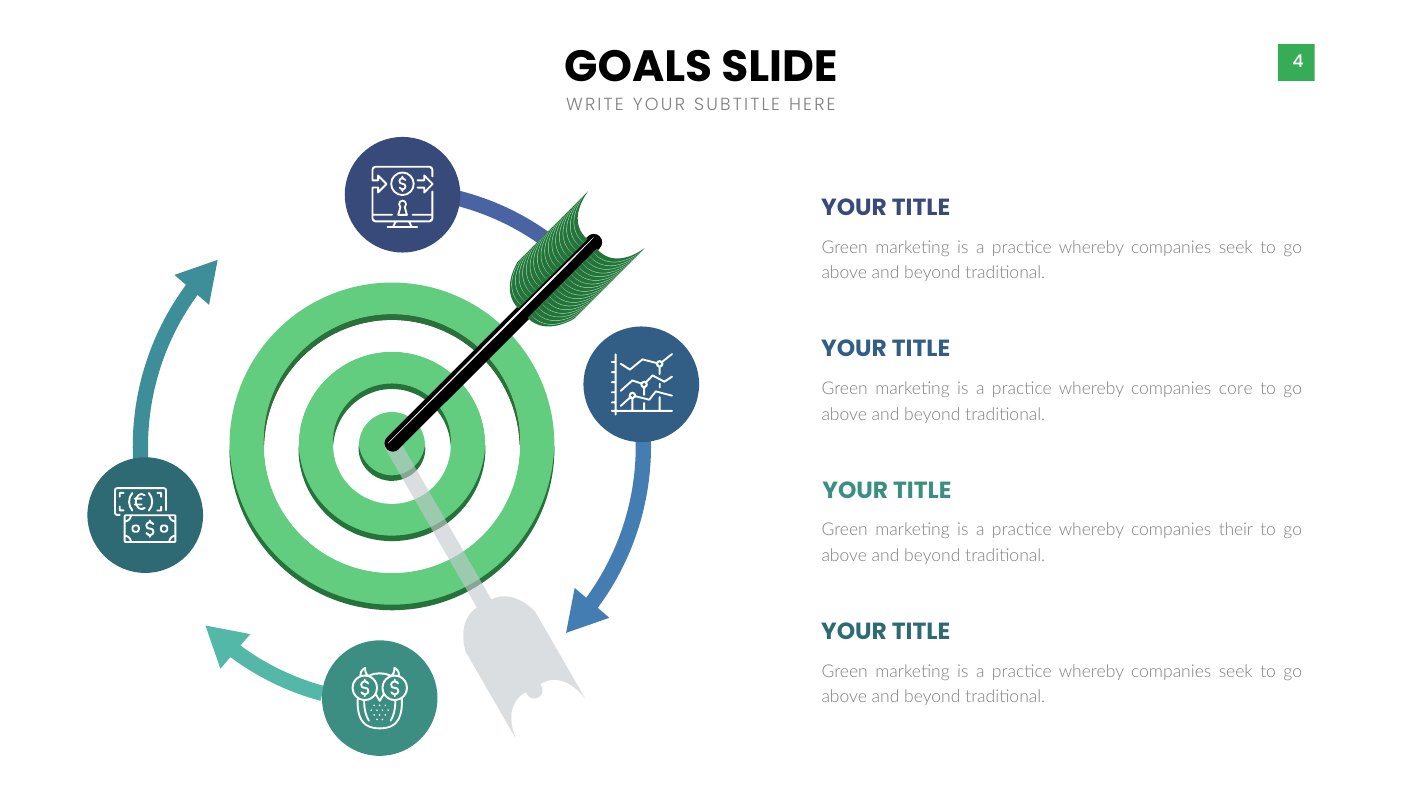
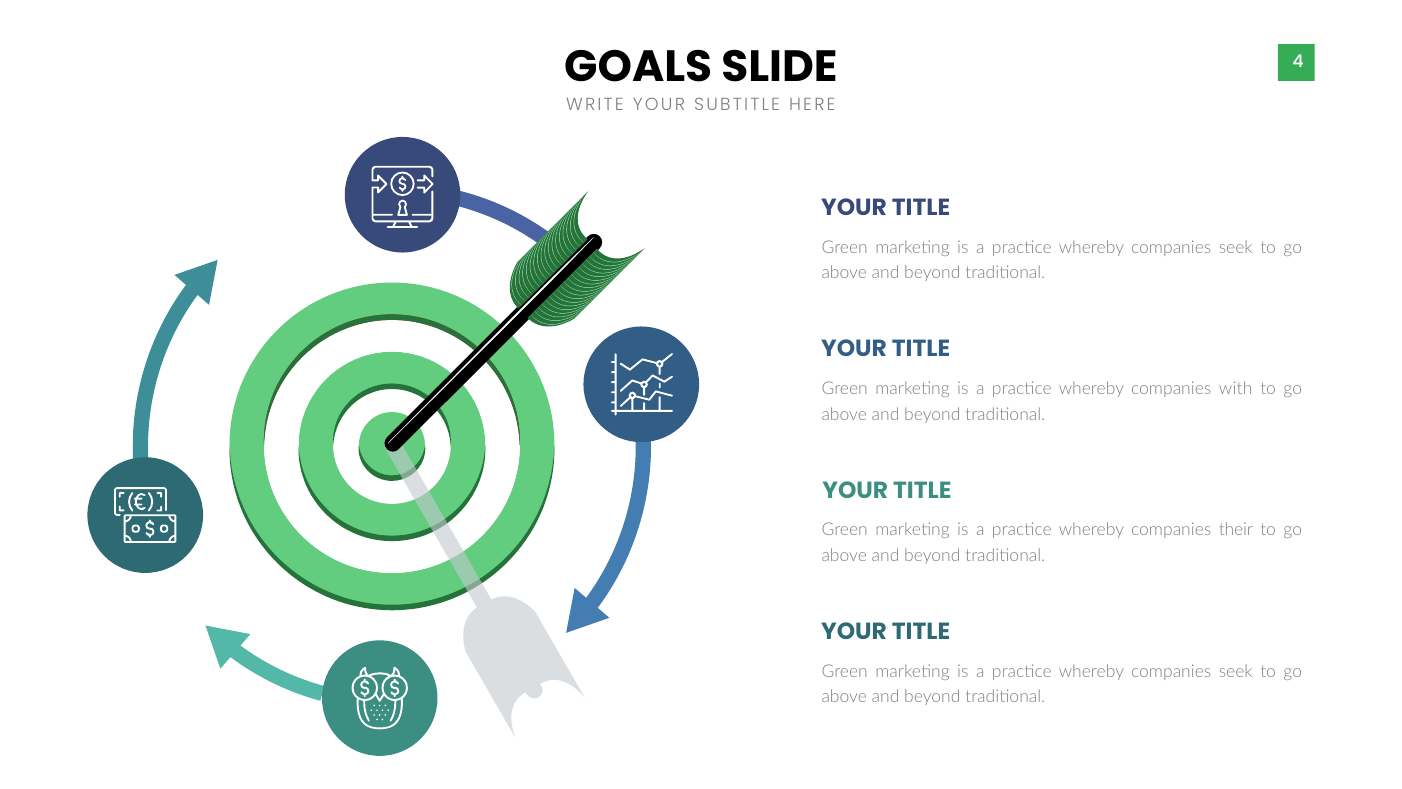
core: core -> with
